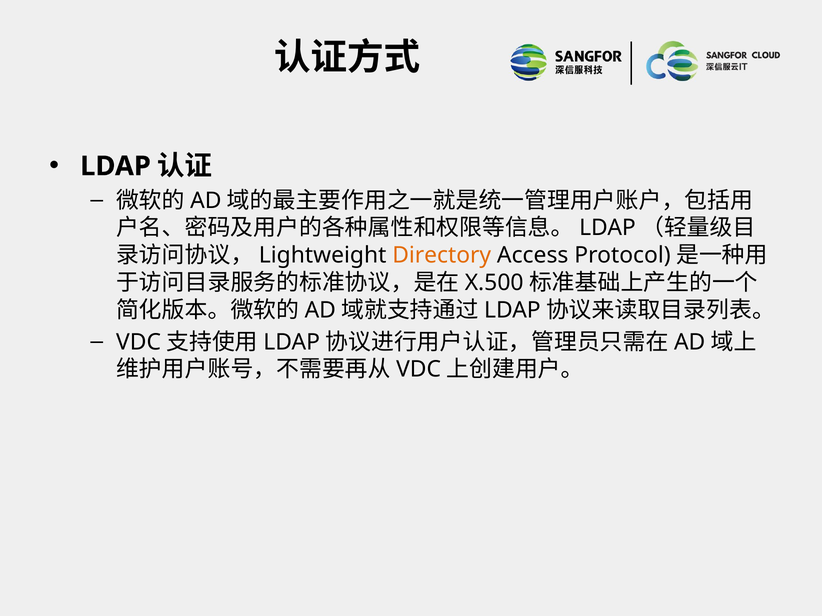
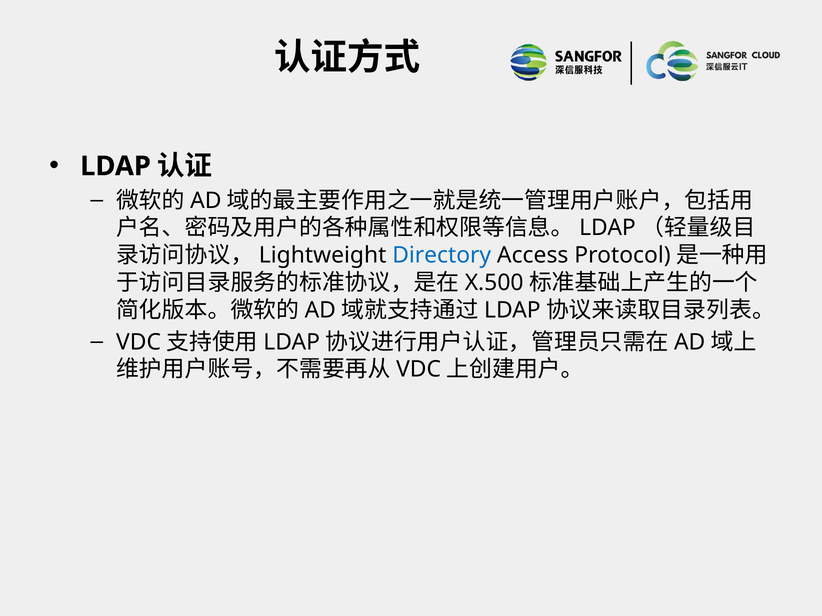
Directory colour: orange -> blue
